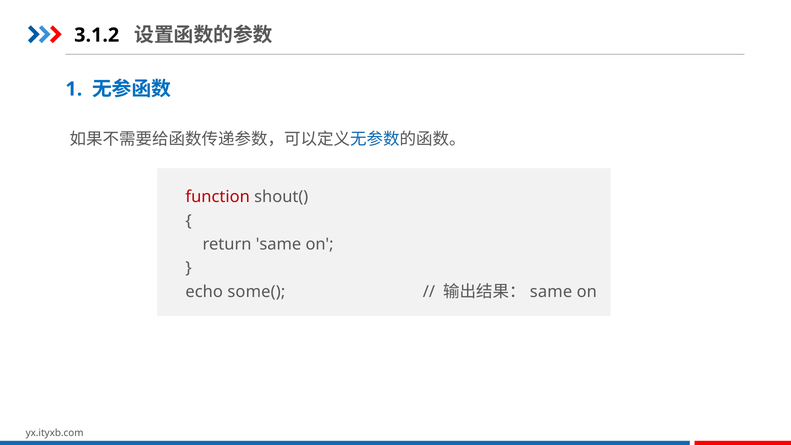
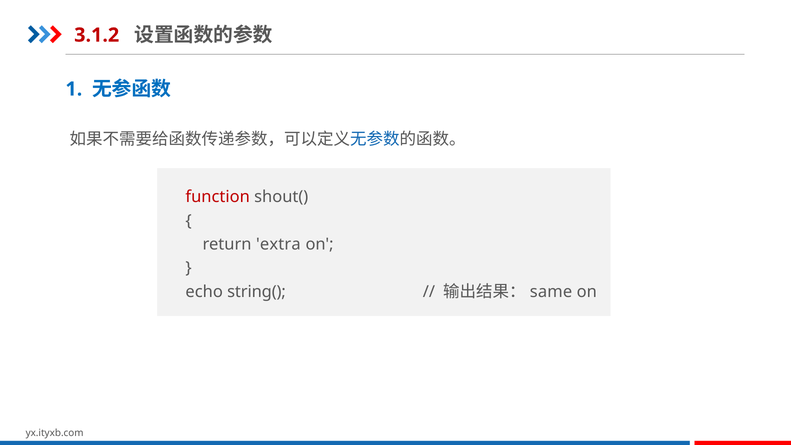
3.1.2 colour: black -> red
return same: same -> extra
some(: some( -> string(
